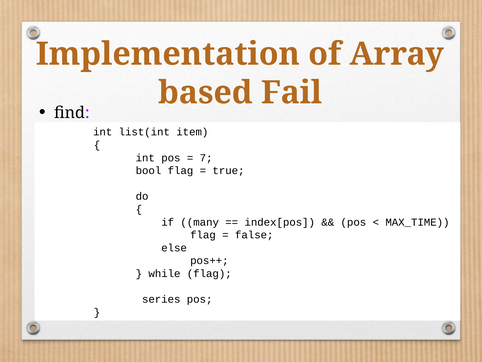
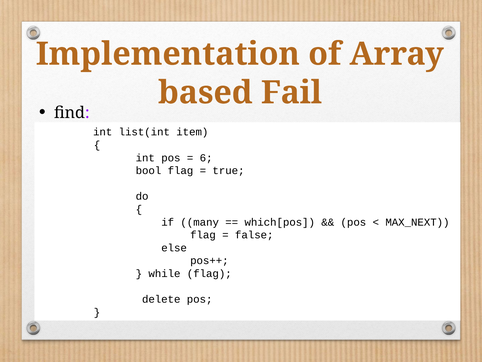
7: 7 -> 6
index[pos: index[pos -> which[pos
MAX_TIME: MAX_TIME -> MAX_NEXT
series: series -> delete
